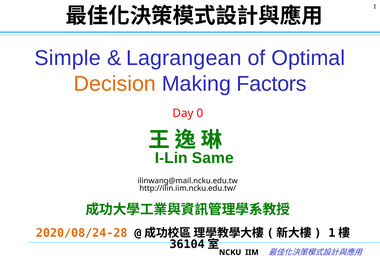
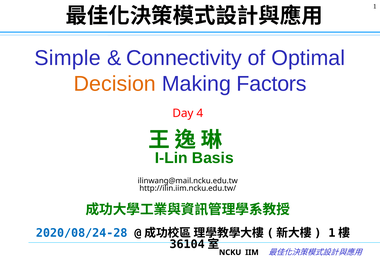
Lagrangean: Lagrangean -> Connectivity
0: 0 -> 4
Same: Same -> Basis
2020/08/24-28 colour: orange -> blue
